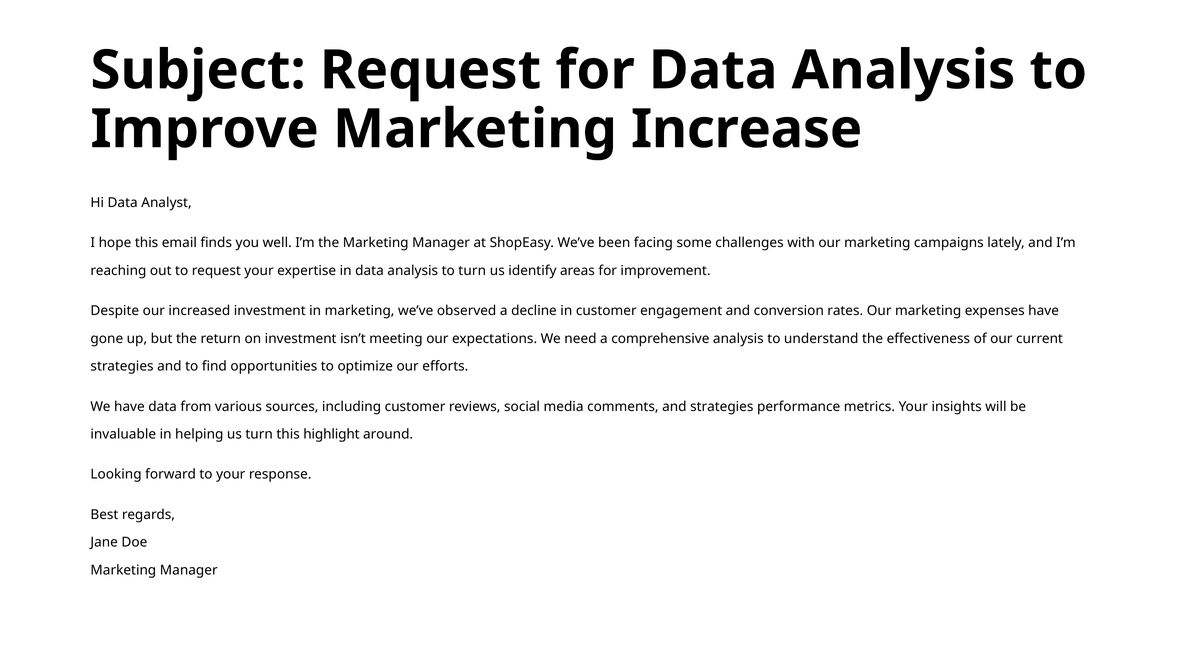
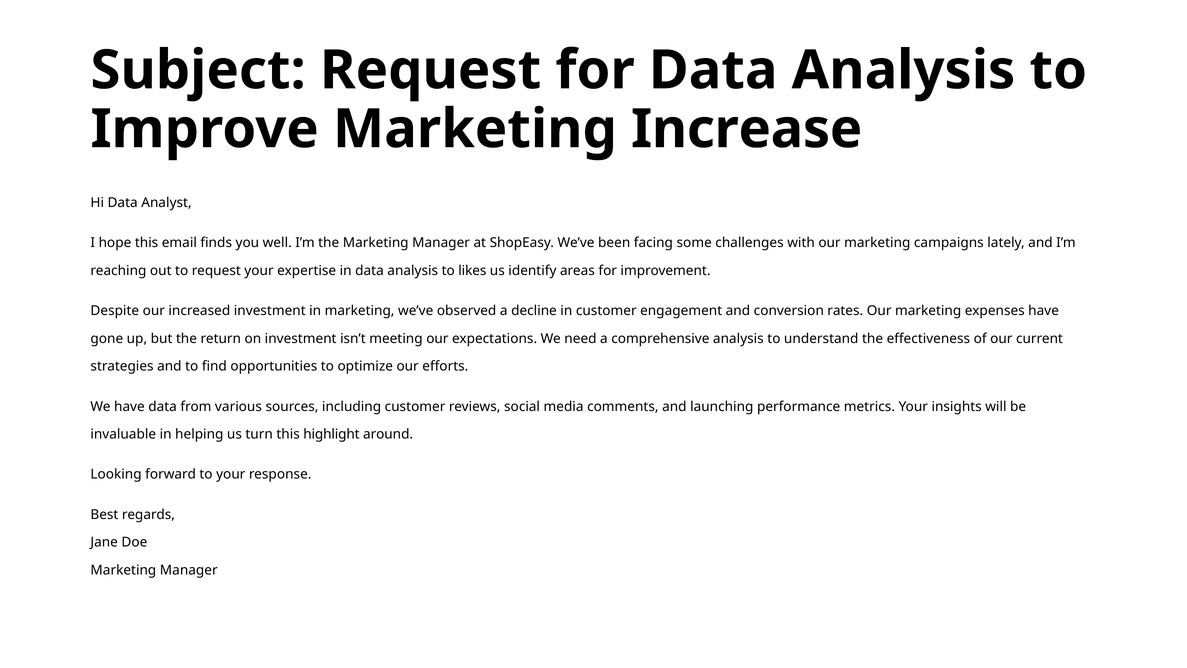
to turn: turn -> likes
and strategies: strategies -> launching
